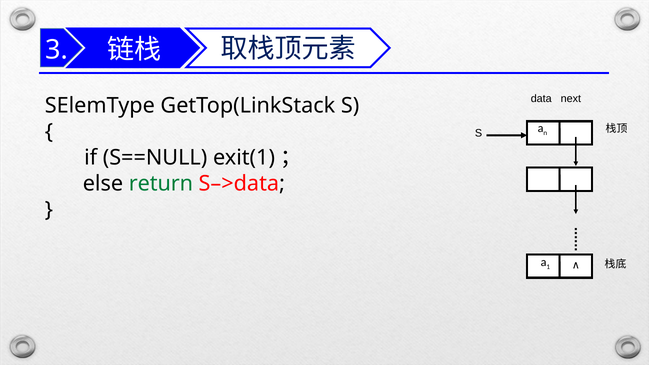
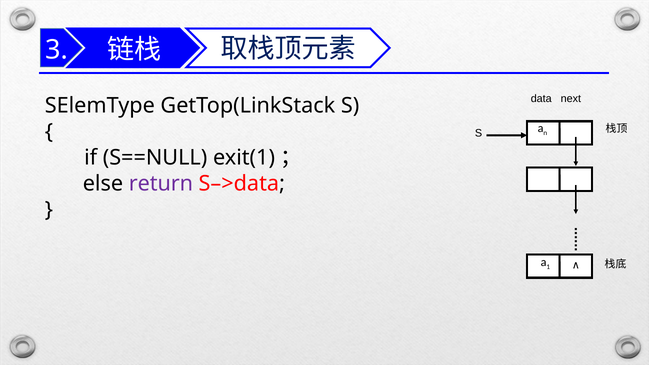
return colour: green -> purple
